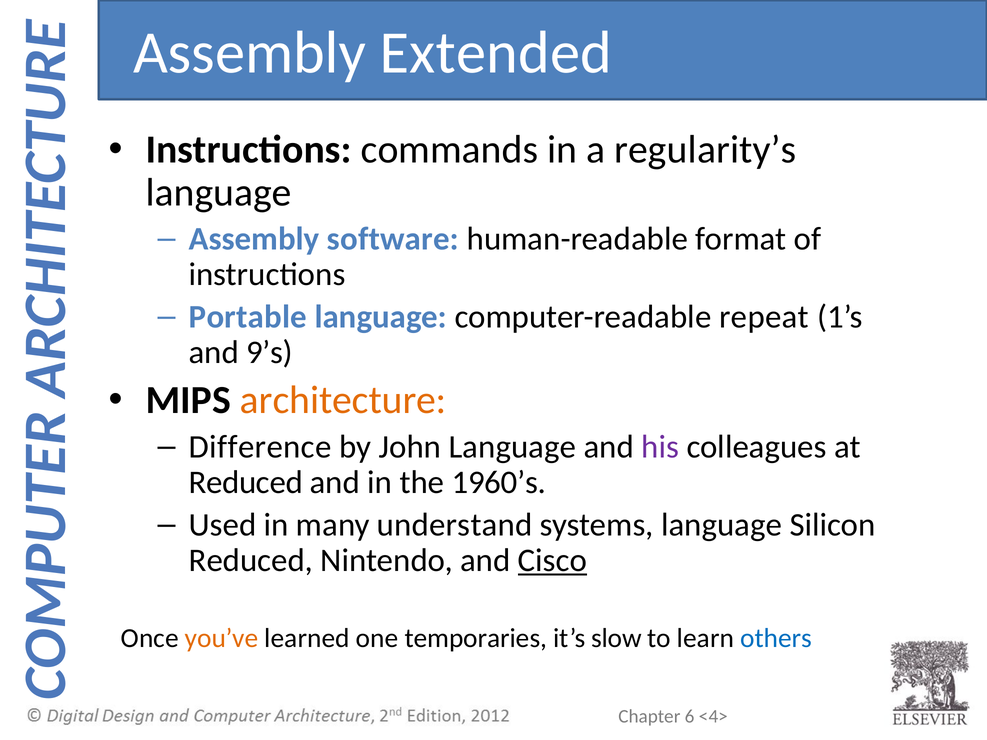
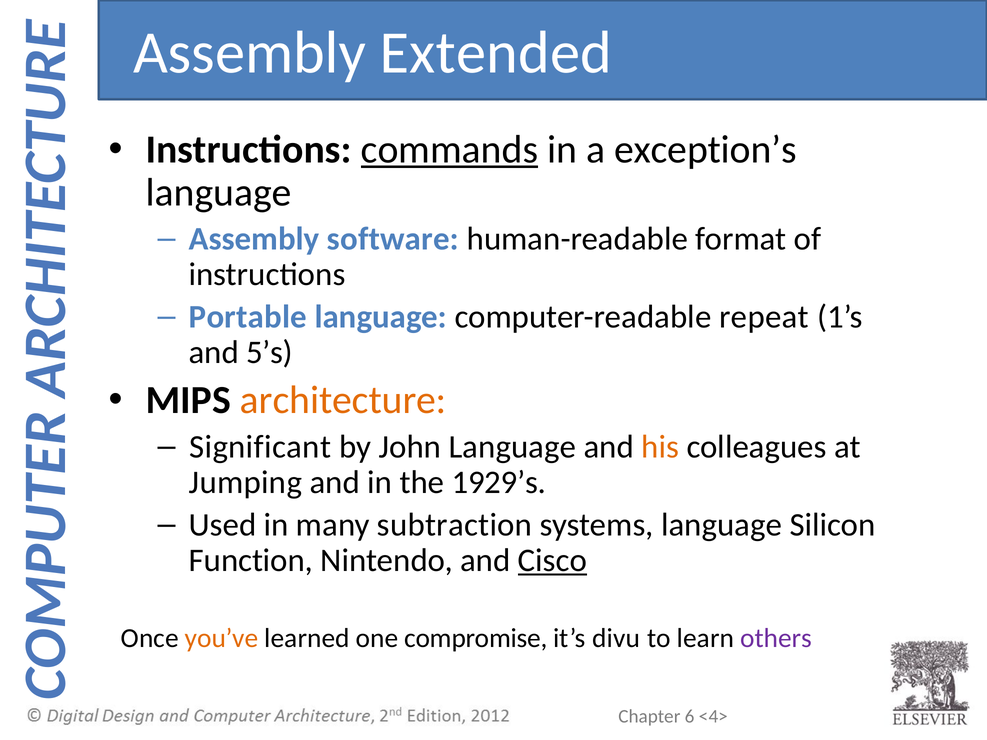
commands underline: none -> present
regularity’s: regularity’s -> exception’s
9’s: 9’s -> 5’s
Difference: Difference -> Significant
his colour: purple -> orange
Reduced at (246, 482): Reduced -> Jumping
1960’s: 1960’s -> 1929’s
understand: understand -> subtraction
Reduced at (251, 561): Reduced -> Function
temporaries: temporaries -> compromise
slow: slow -> divu
others colour: blue -> purple
